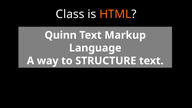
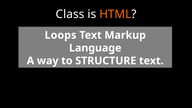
Quinn: Quinn -> Loops
